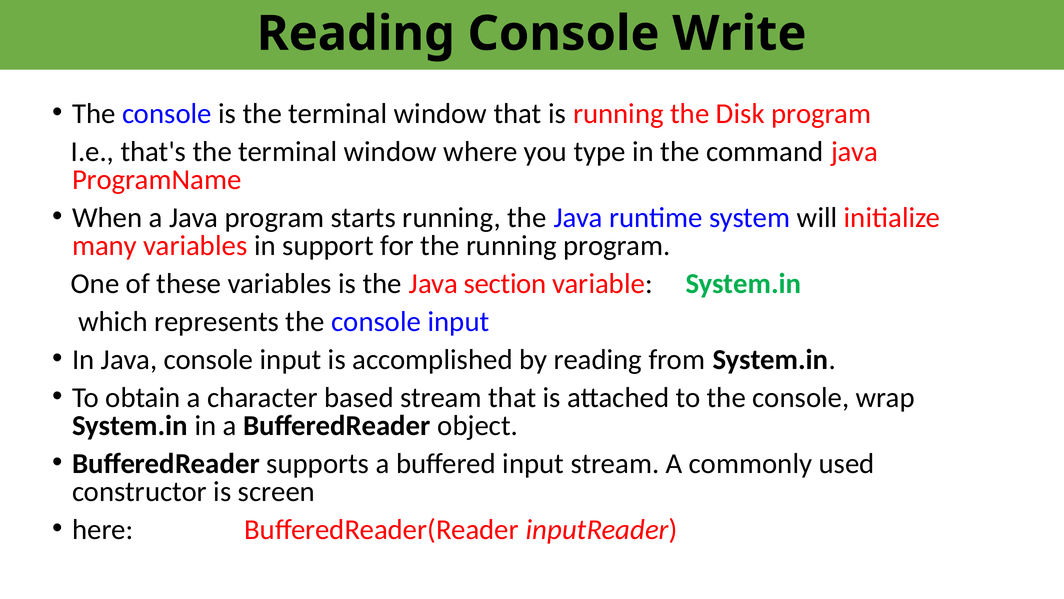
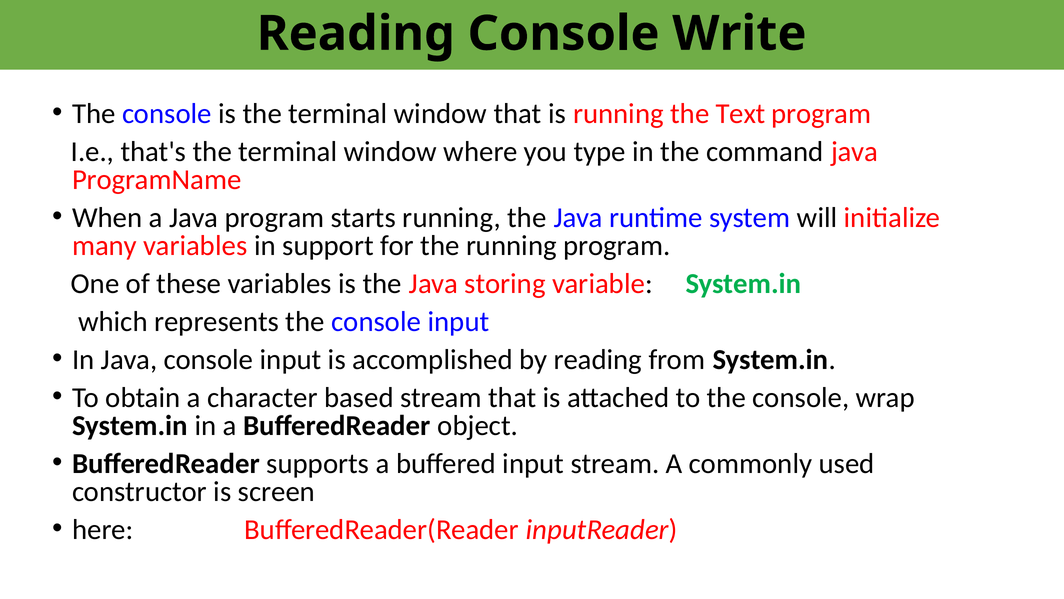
Disk: Disk -> Text
section: section -> storing
